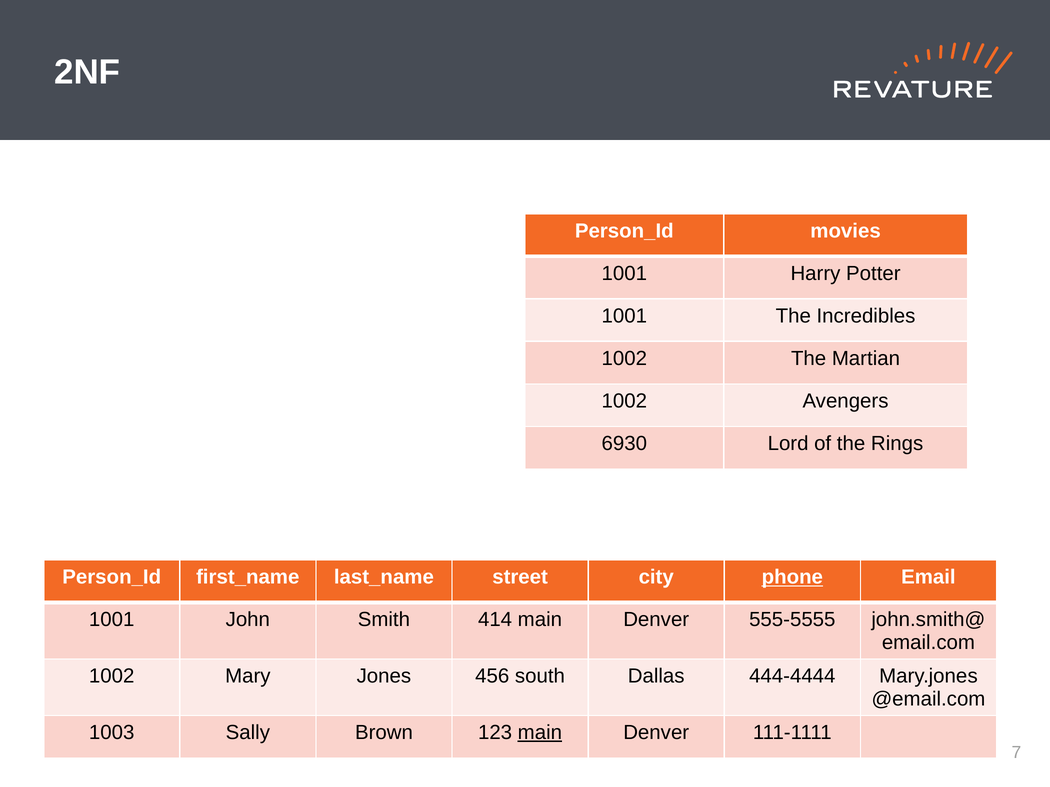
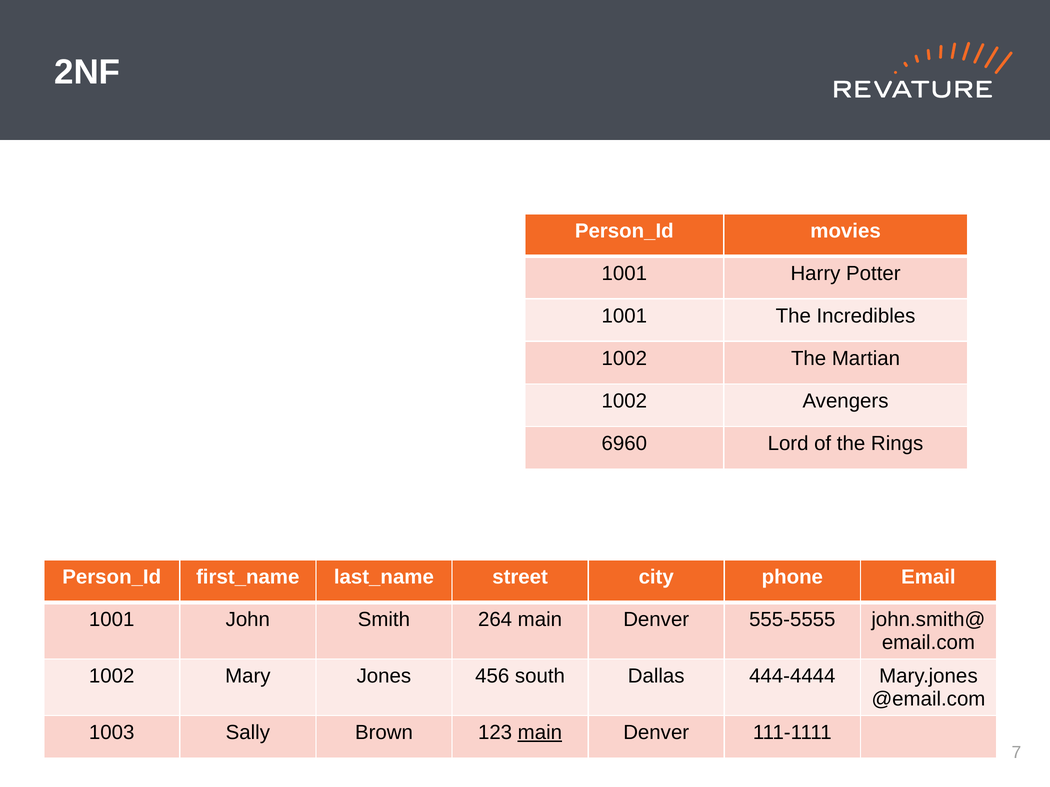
6930: 6930 -> 6960
phone underline: present -> none
414: 414 -> 264
